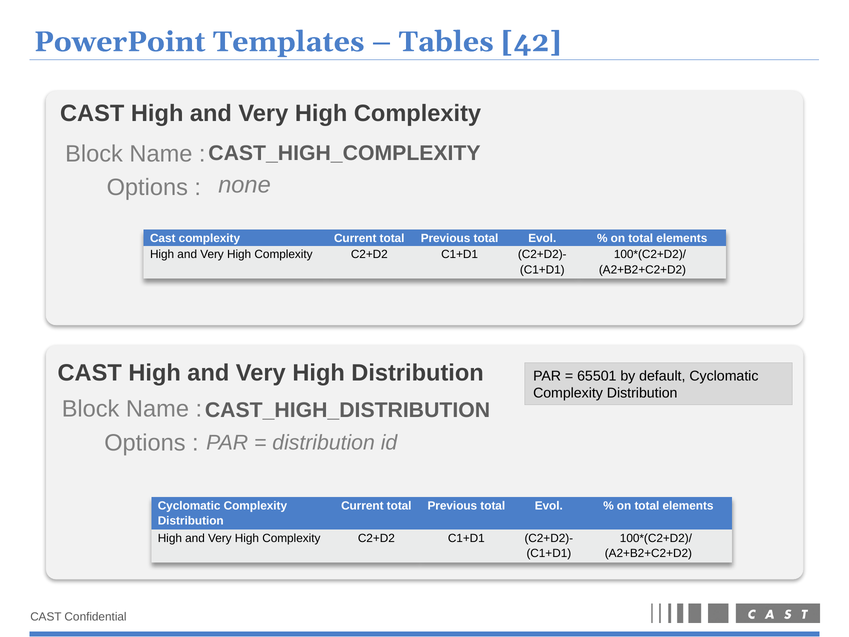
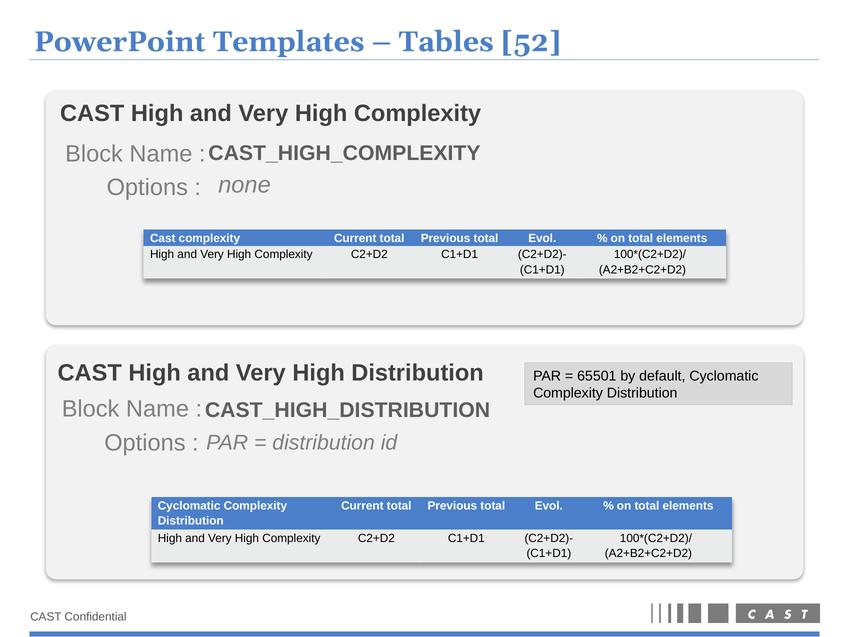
42: 42 -> 52
